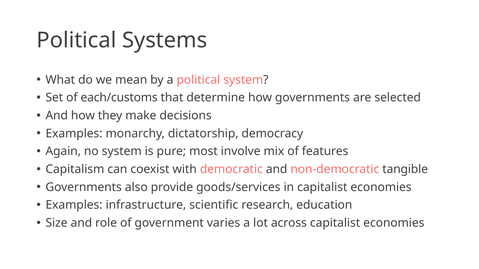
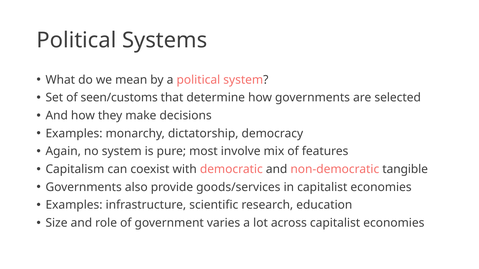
each/customs: each/customs -> seen/customs
